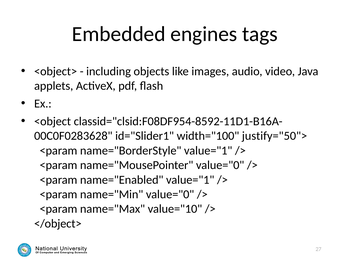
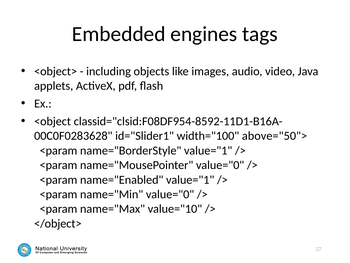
justify="50">: justify="50"> -> above="50">
